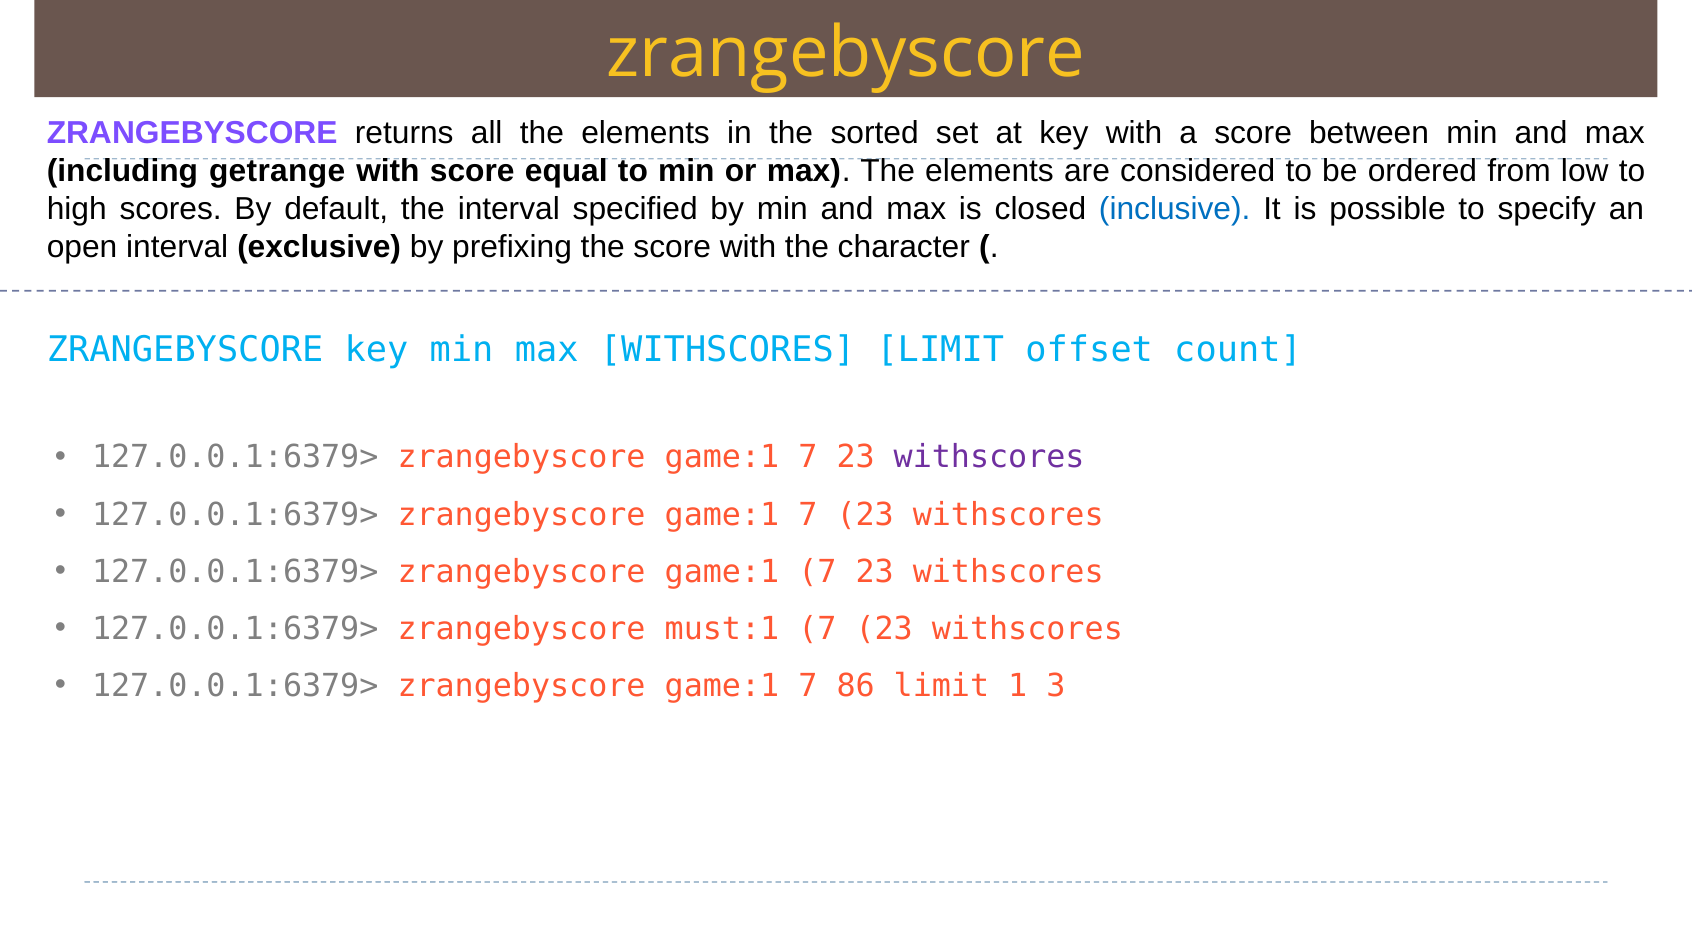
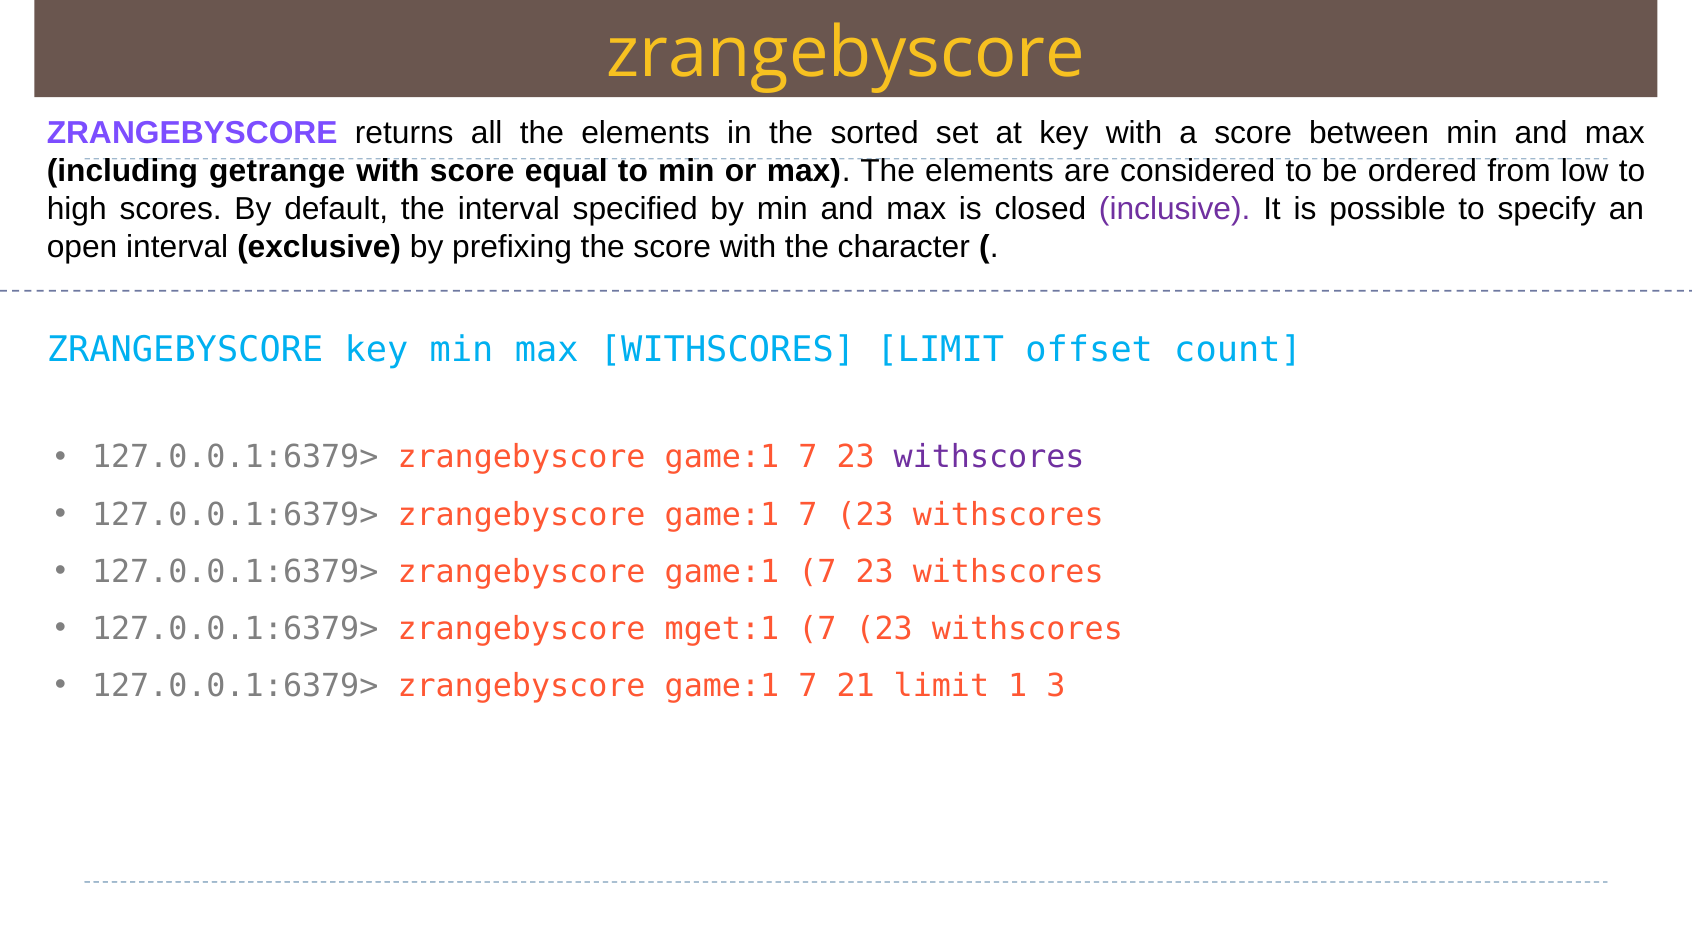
inclusive colour: blue -> purple
must:1: must:1 -> mget:1
86: 86 -> 21
